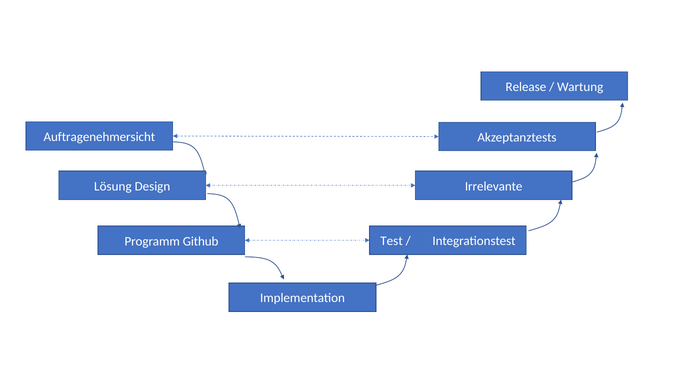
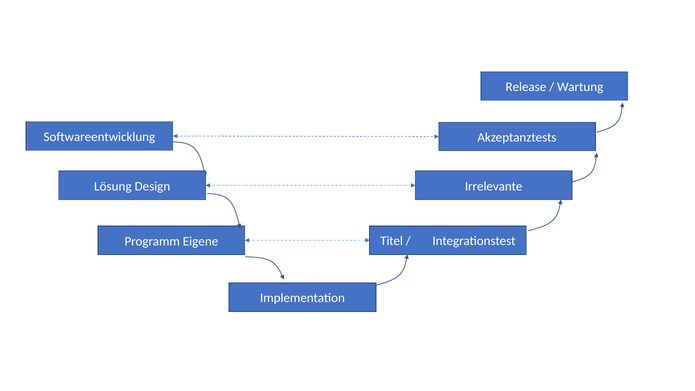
Auftragenehmersicht: Auftragenehmersicht -> Softwareentwicklung
Test: Test -> Titel
Github: Github -> Eigene
